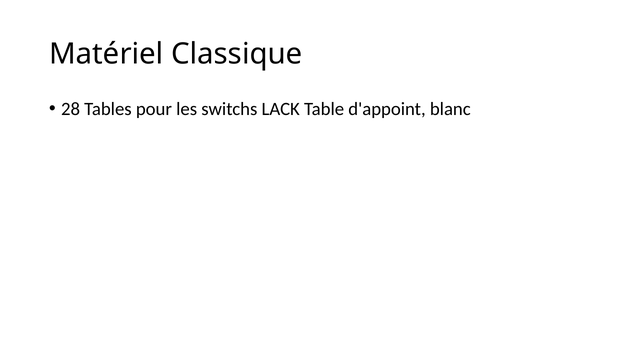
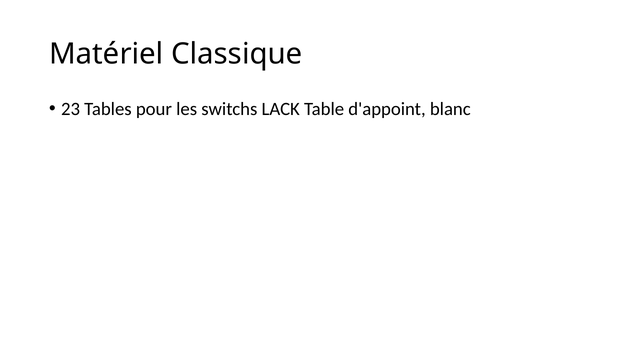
28: 28 -> 23
